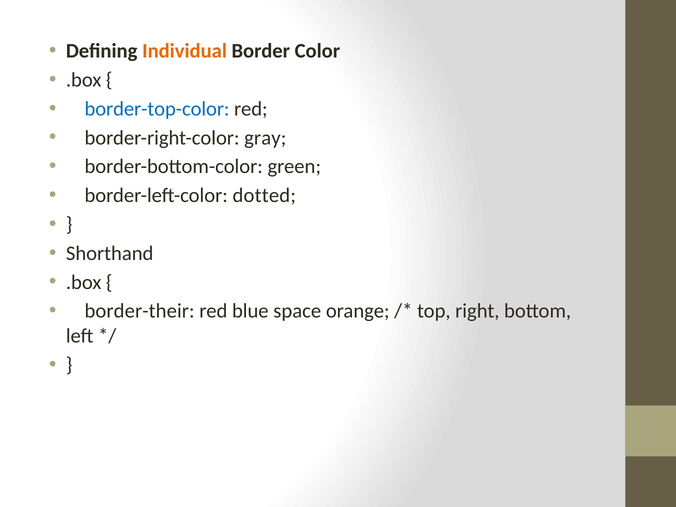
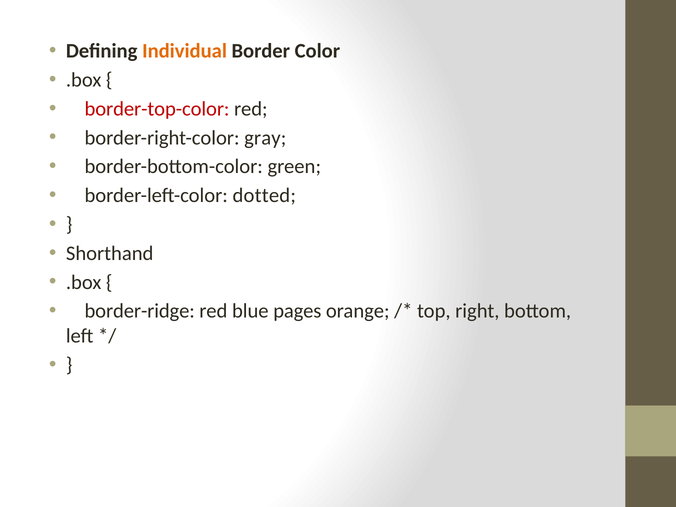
border-top-color colour: blue -> red
border-their: border-their -> border-ridge
space: space -> pages
